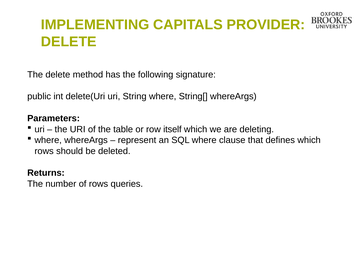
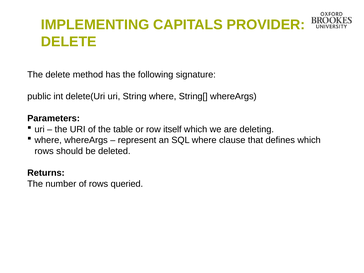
queries: queries -> queried
